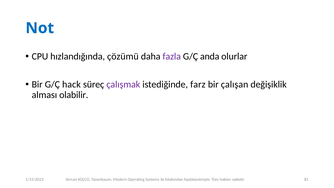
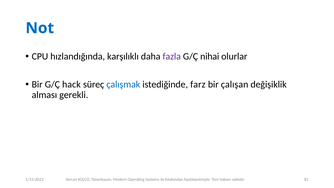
çözümü: çözümü -> karşılıklı
anda: anda -> nihai
çalışmak colour: purple -> blue
olabilir: olabilir -> gerekli
